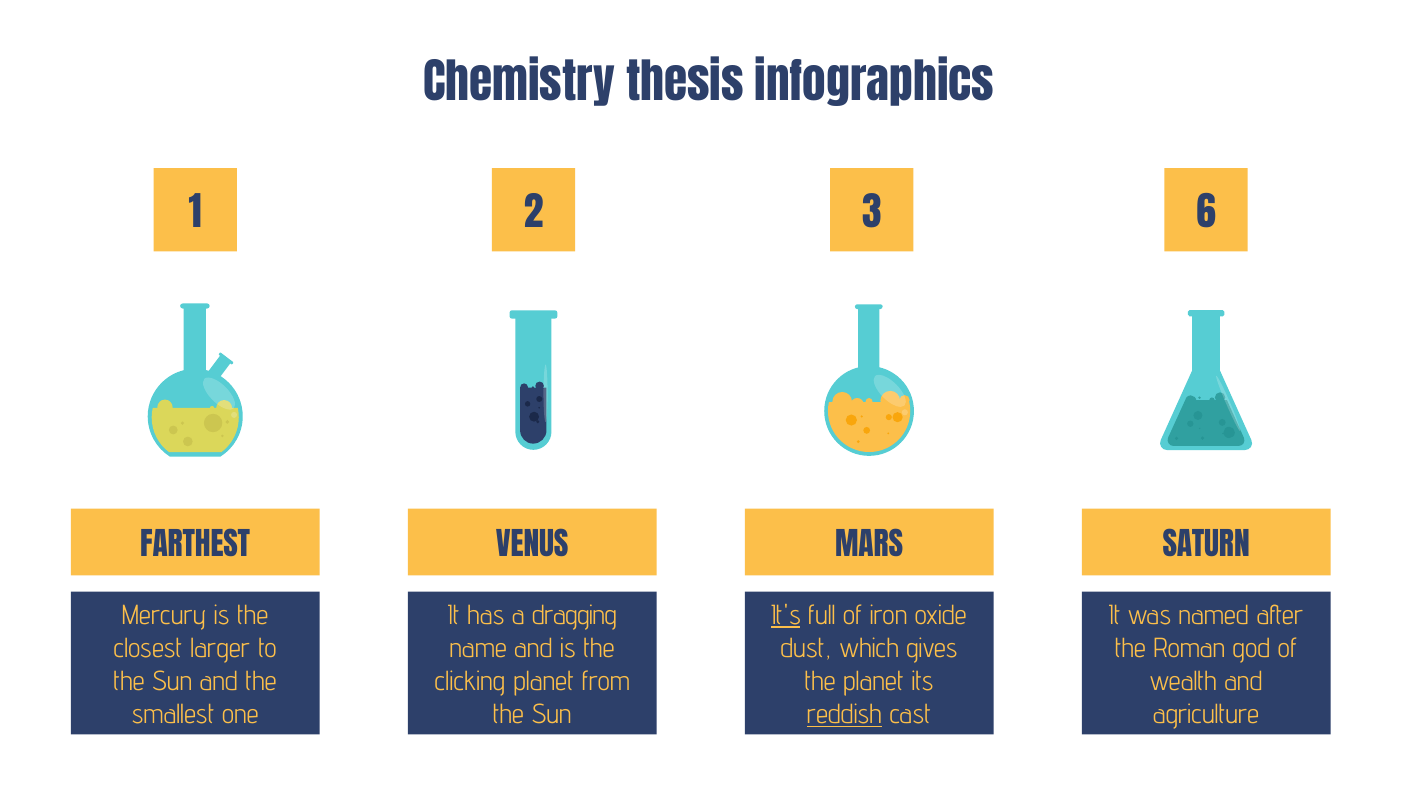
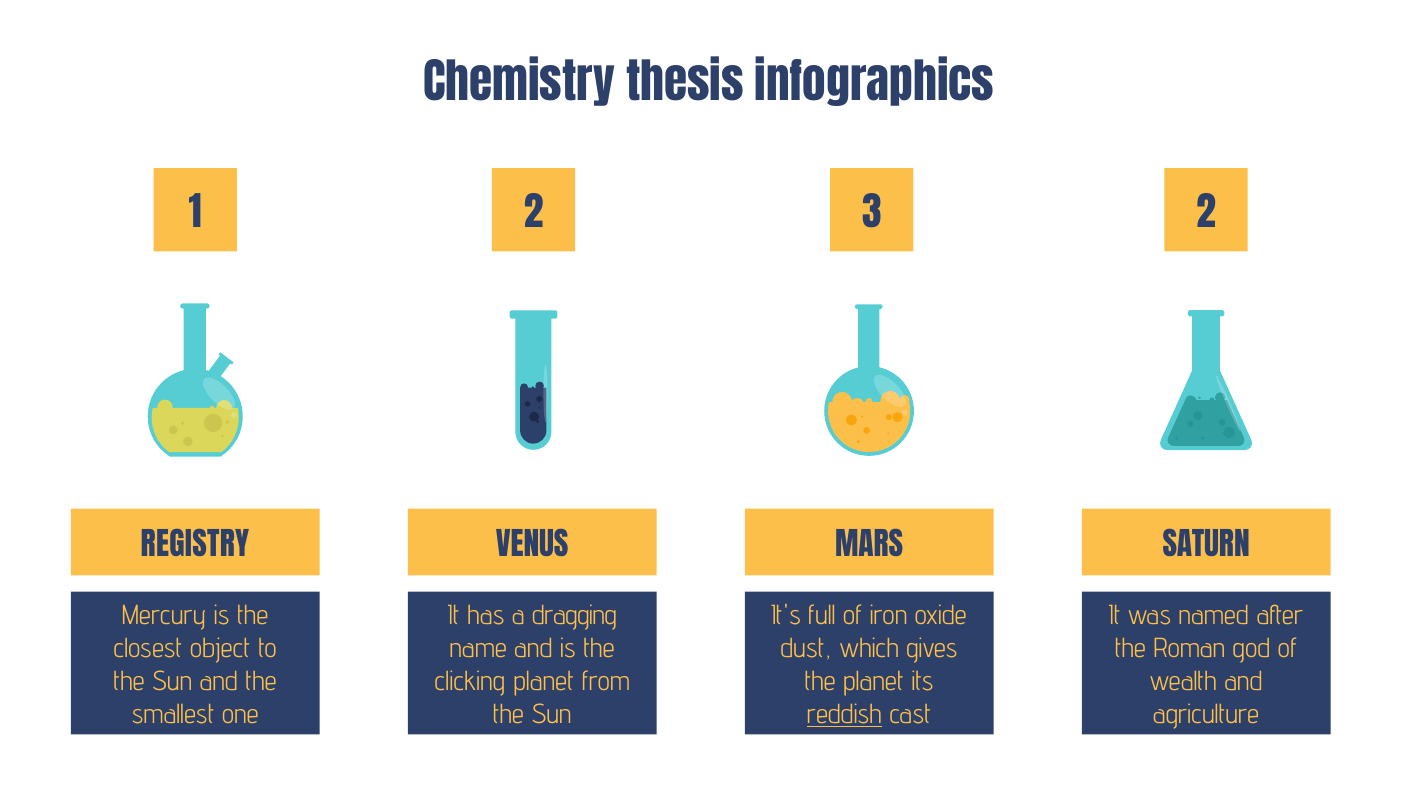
3 6: 6 -> 2
FARTHEST: FARTHEST -> REGISTRY
It's underline: present -> none
larger: larger -> object
